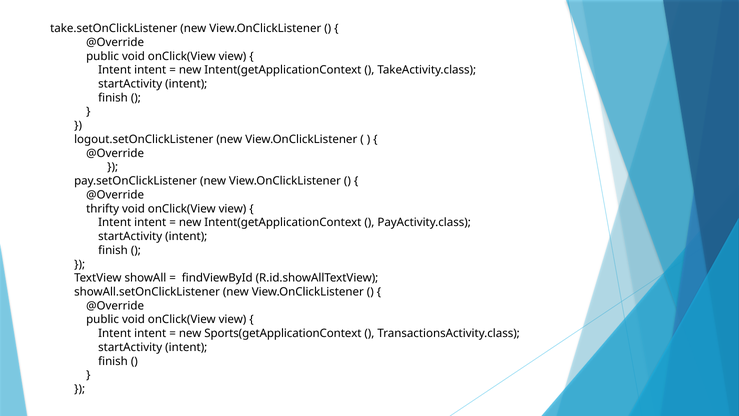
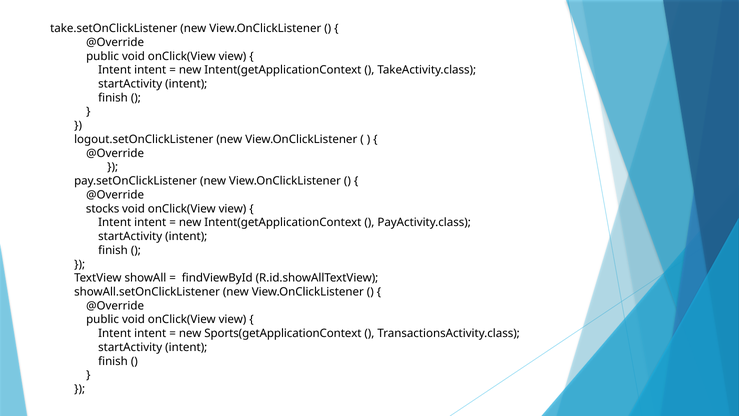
thrifty: thrifty -> stocks
